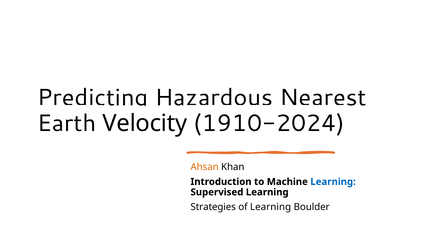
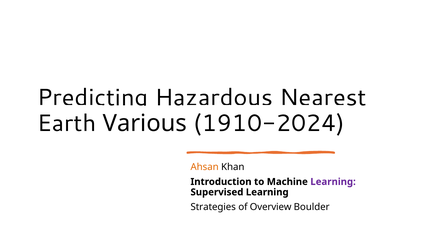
Velocity: Velocity -> Various
Learning at (333, 182) colour: blue -> purple
of Learning: Learning -> Overview
